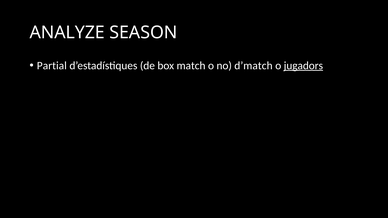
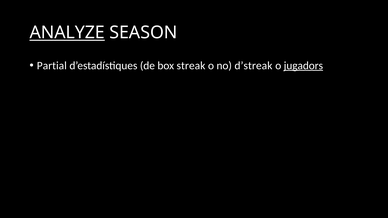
ANALYZE underline: none -> present
match: match -> streak
d’match: d’match -> d’streak
